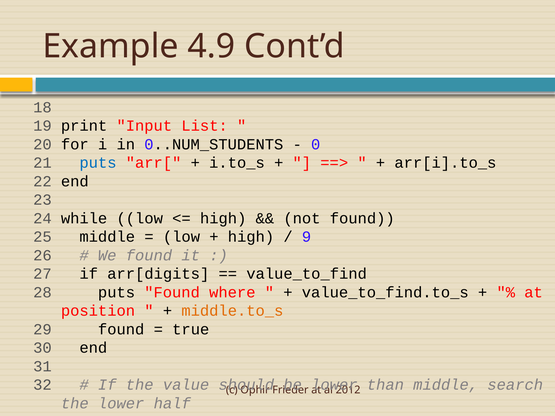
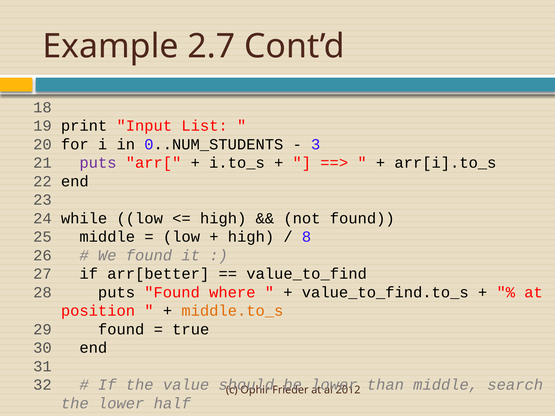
4.9: 4.9 -> 2.7
0: 0 -> 3
puts at (98, 163) colour: blue -> purple
9: 9 -> 8
arr[digits: arr[digits -> arr[better
